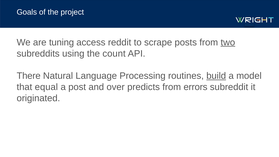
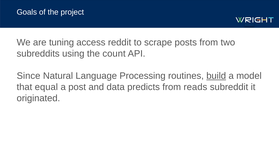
two underline: present -> none
There: There -> Since
over: over -> data
errors: errors -> reads
